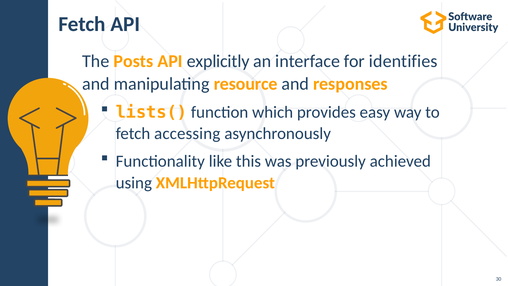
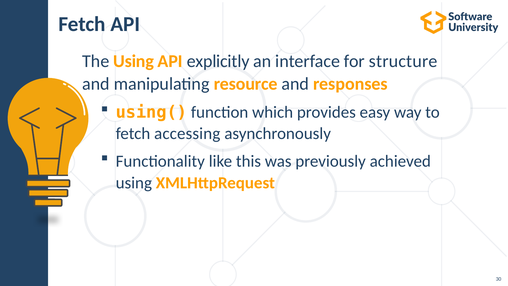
The Posts: Posts -> Using
identifies: identifies -> structure
lists(: lists( -> using(
